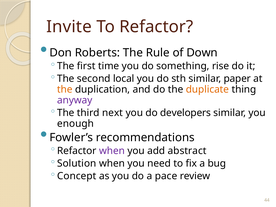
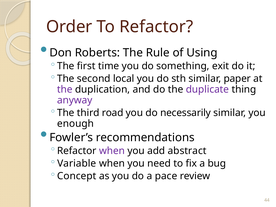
Invite: Invite -> Order
Down: Down -> Using
rise: rise -> exit
the at (65, 89) colour: orange -> purple
duplicate colour: orange -> purple
next: next -> road
developers: developers -> necessarily
Solution: Solution -> Variable
